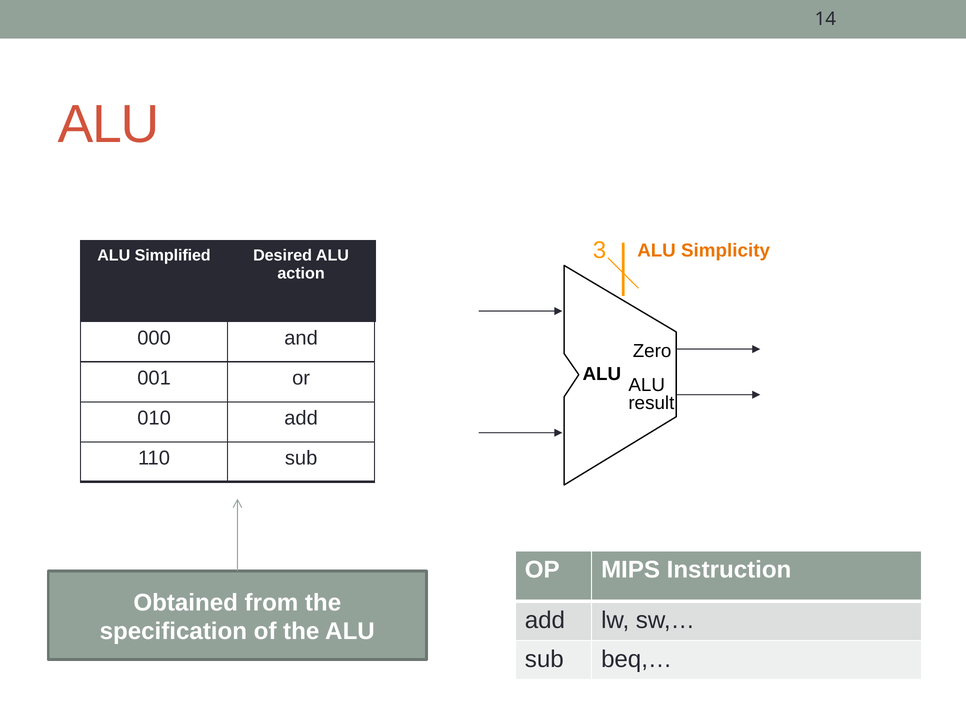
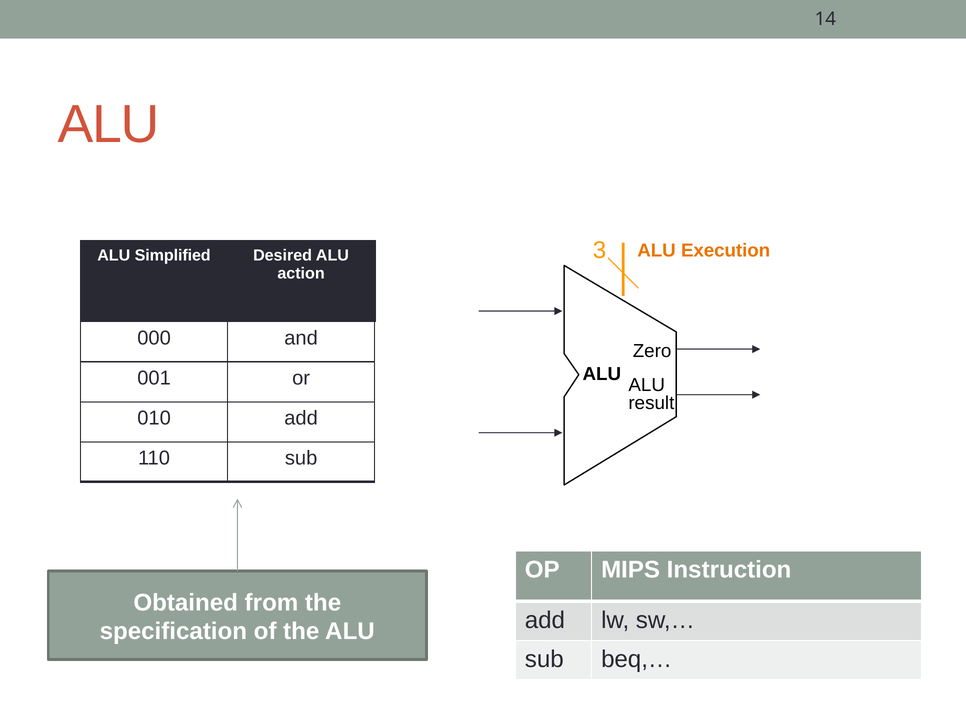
Simplicity: Simplicity -> Execution
